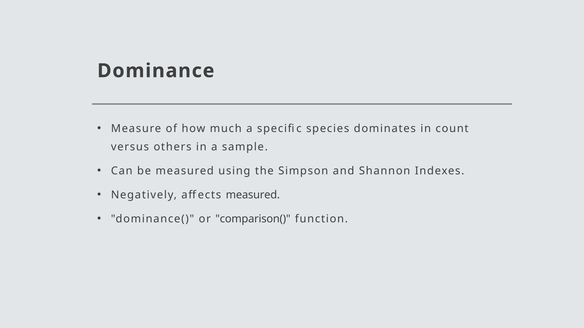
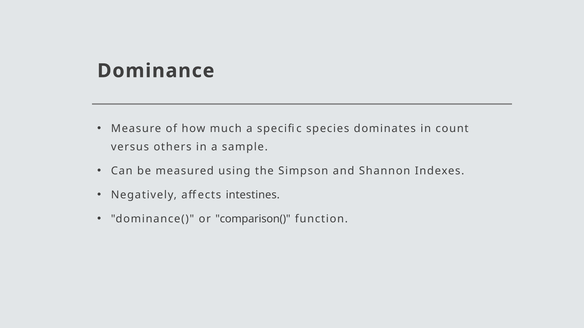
affects measured: measured -> intestines
